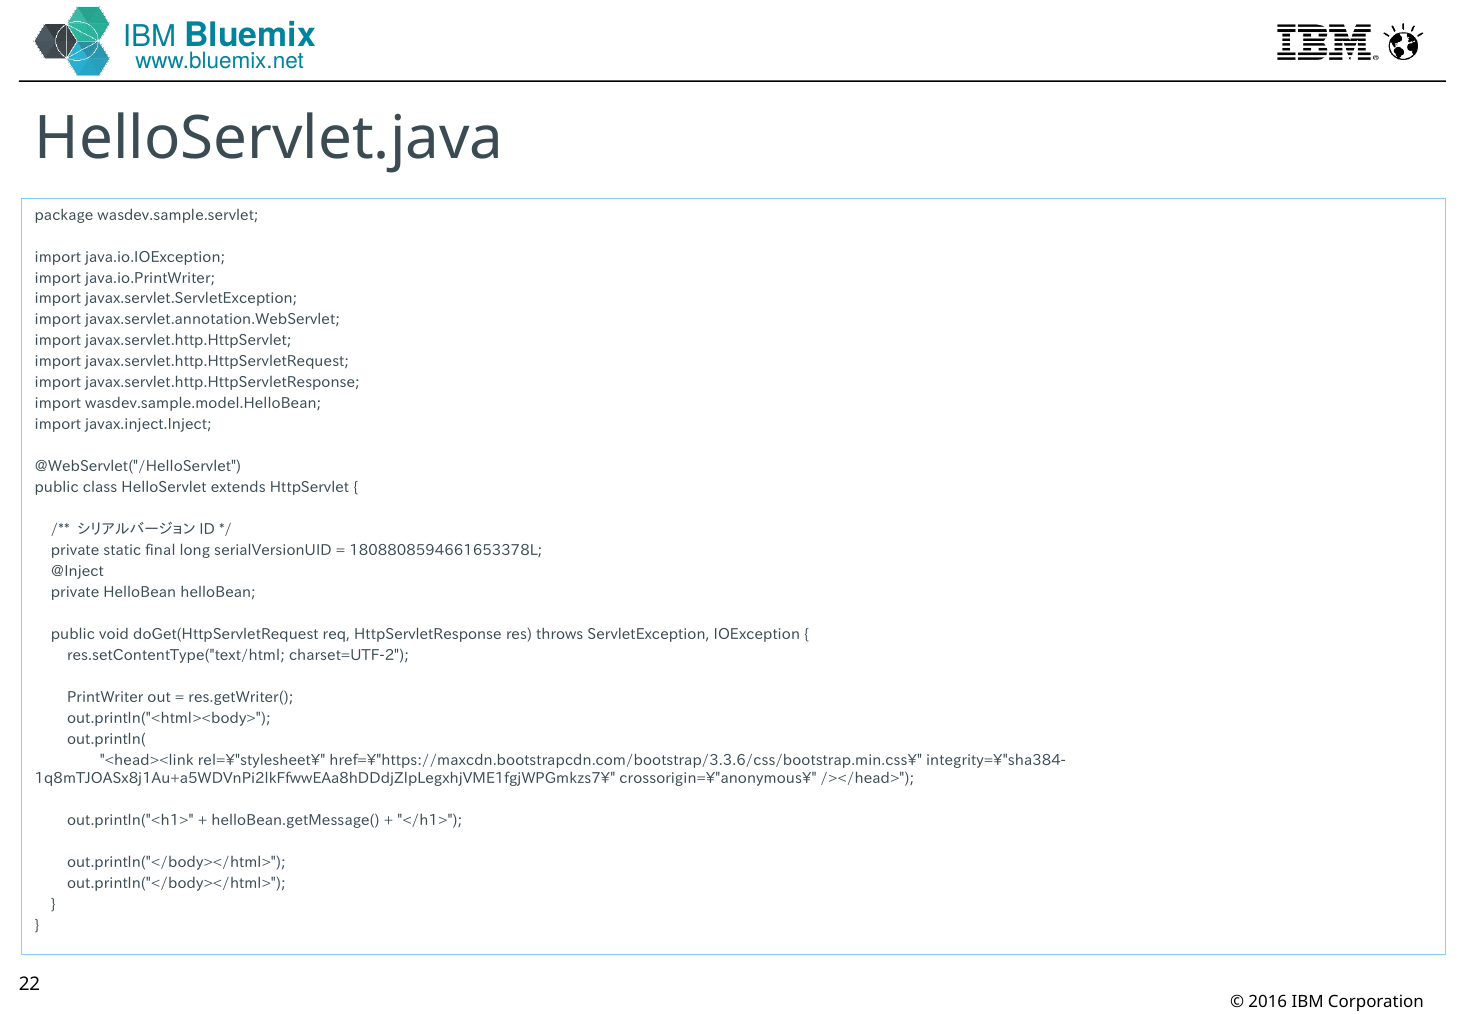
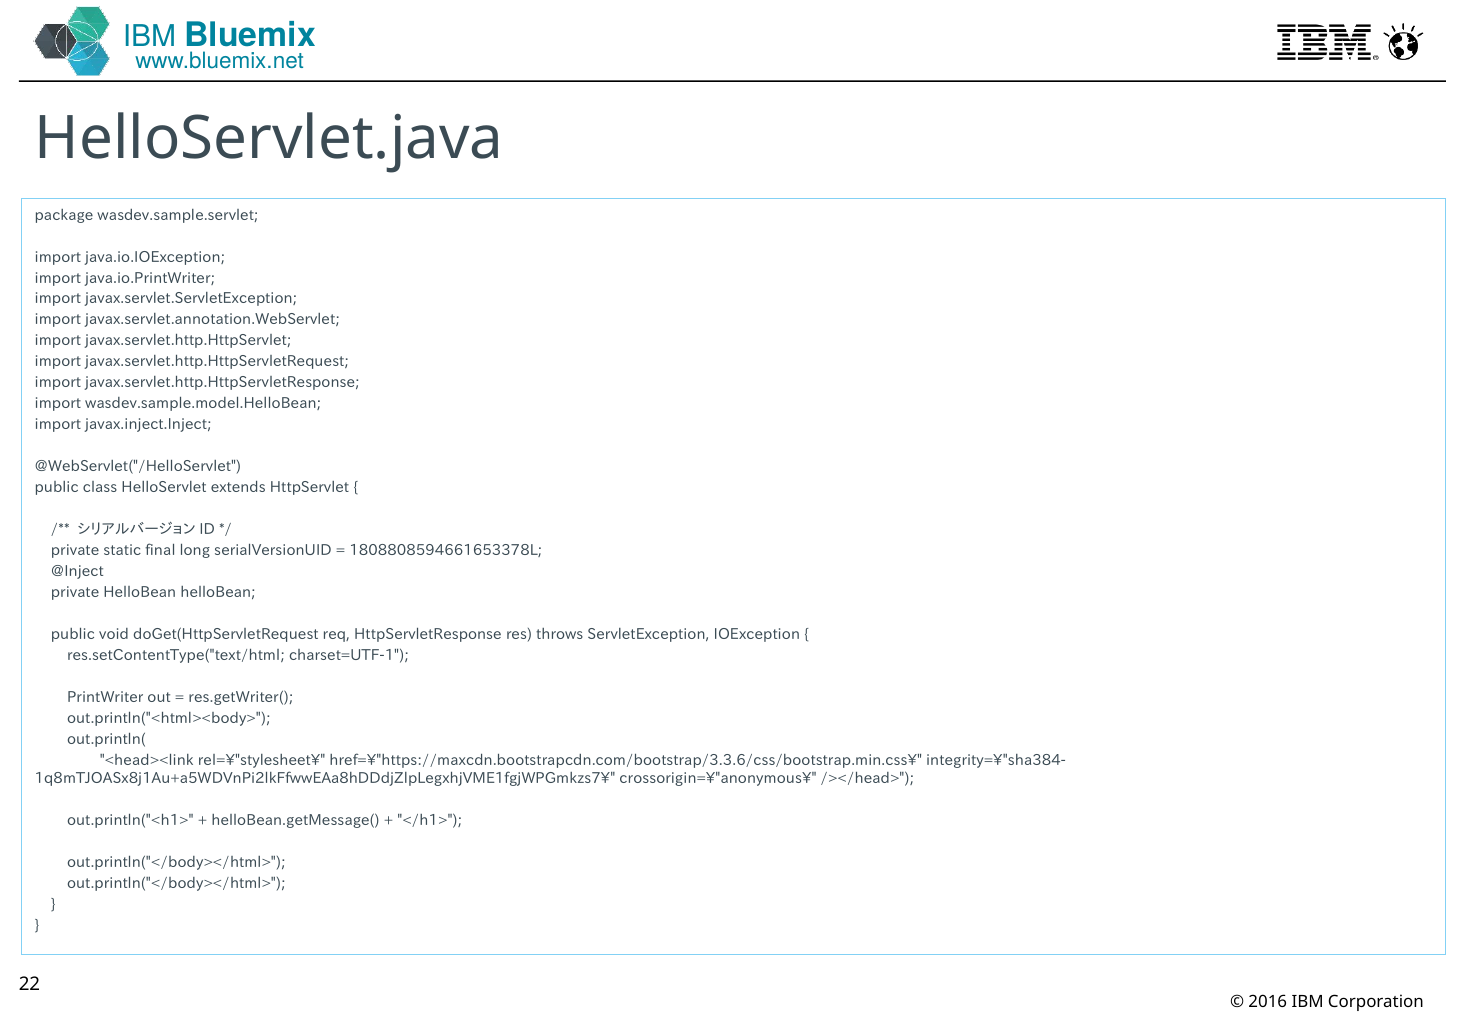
charset=UTF-2: charset=UTF-2 -> charset=UTF-1
